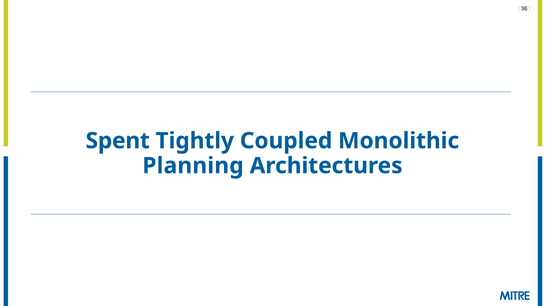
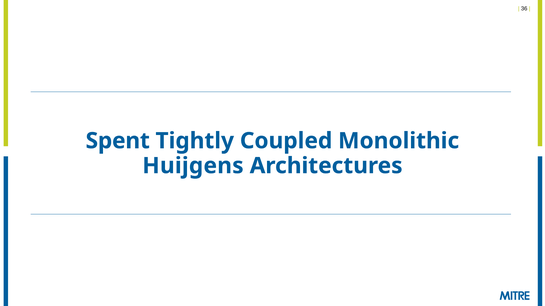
Planning: Planning -> Huijgens
